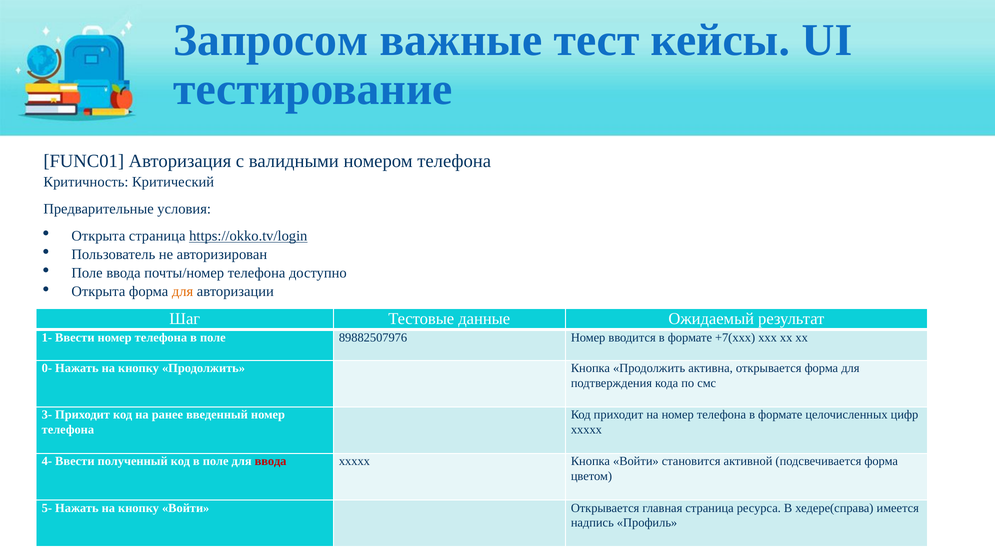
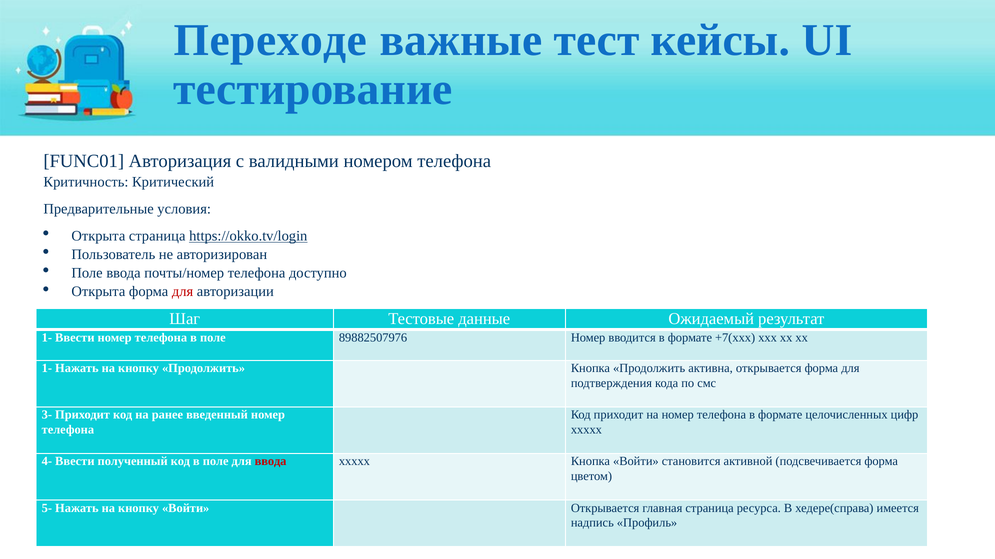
Запросом: Запросом -> Переходе
для at (183, 292) colour: orange -> red
0- at (47, 369): 0- -> 1-
